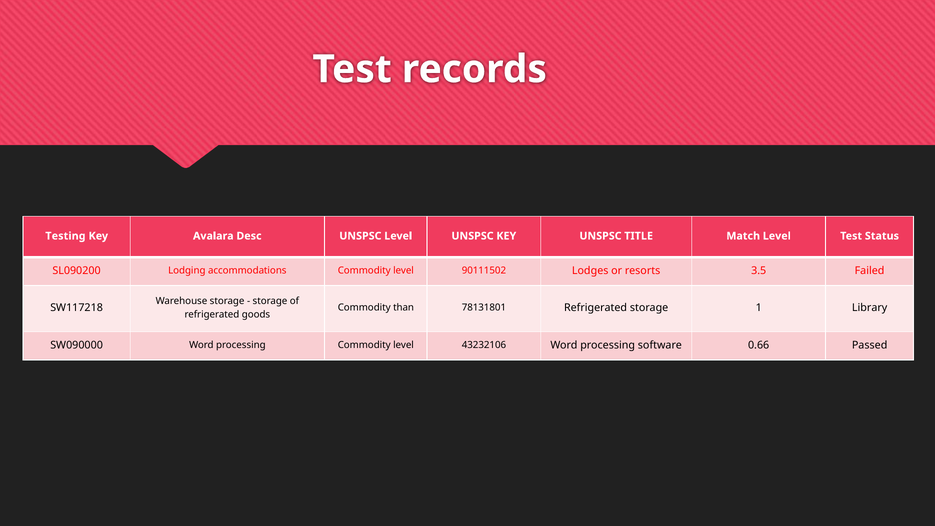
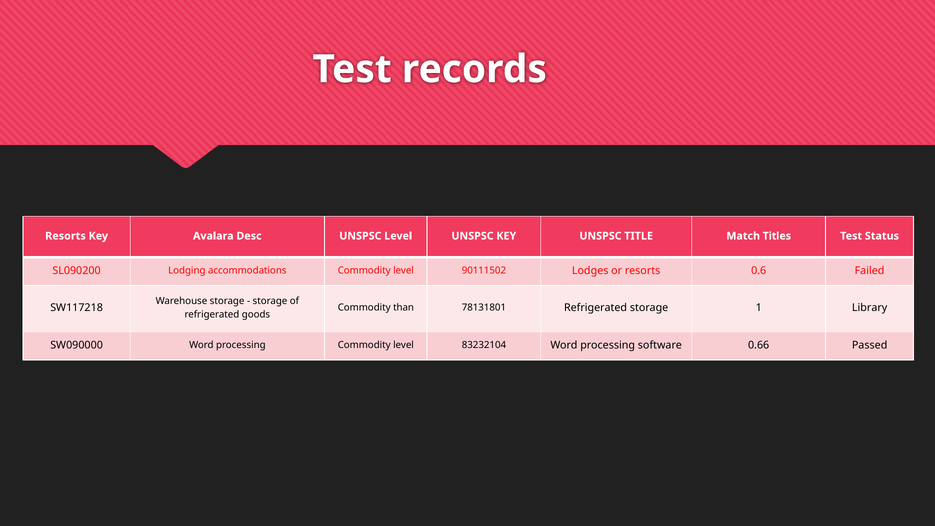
Testing at (65, 236): Testing -> Resorts
Match Level: Level -> Titles
3.5: 3.5 -> 0.6
43232106: 43232106 -> 83232104
